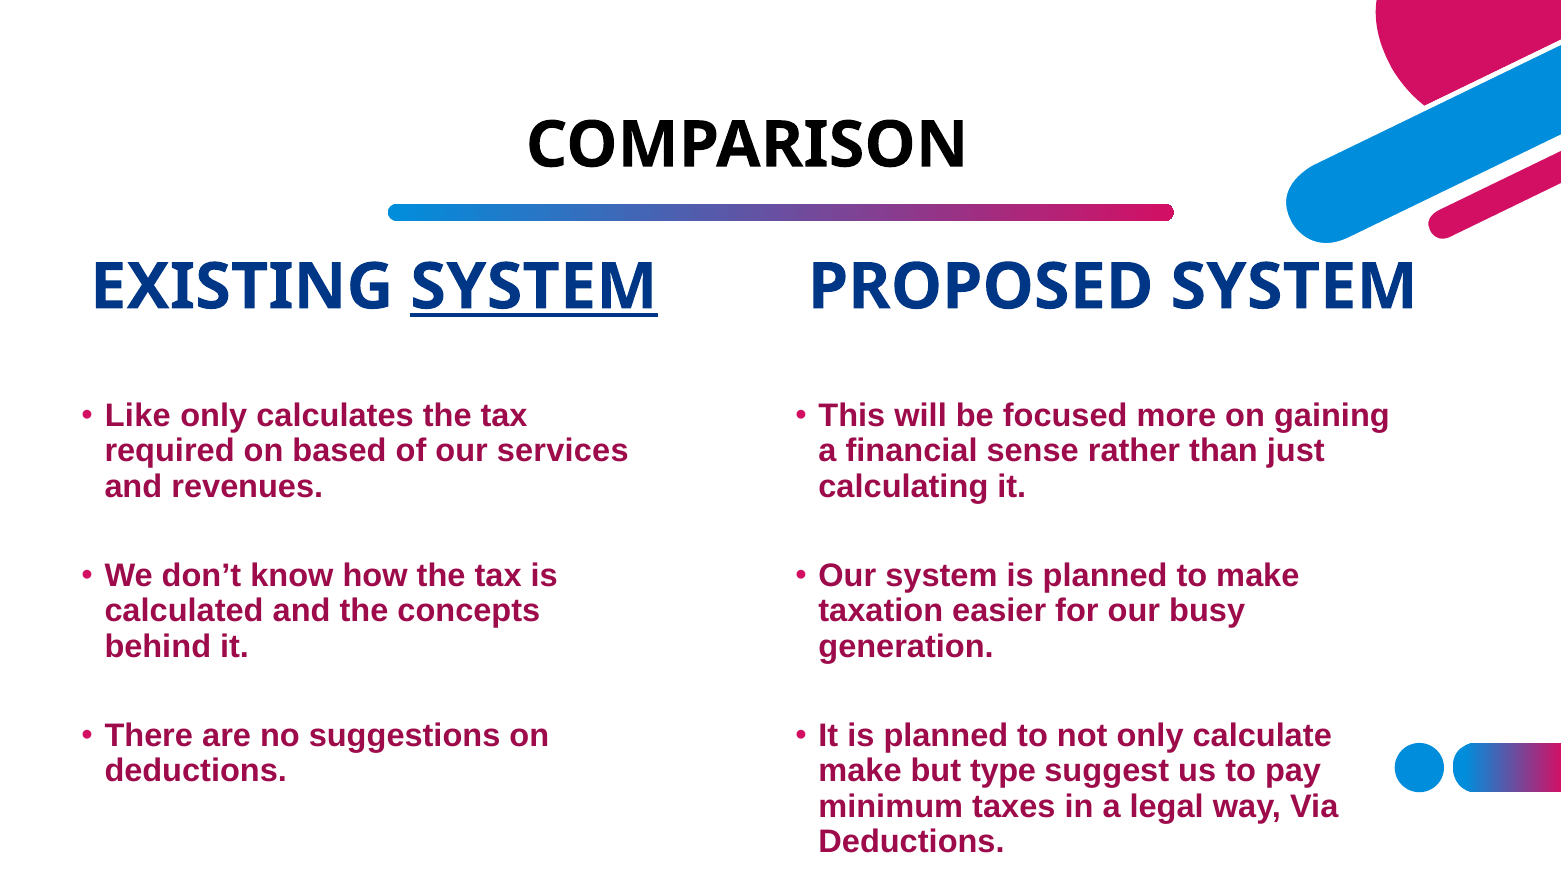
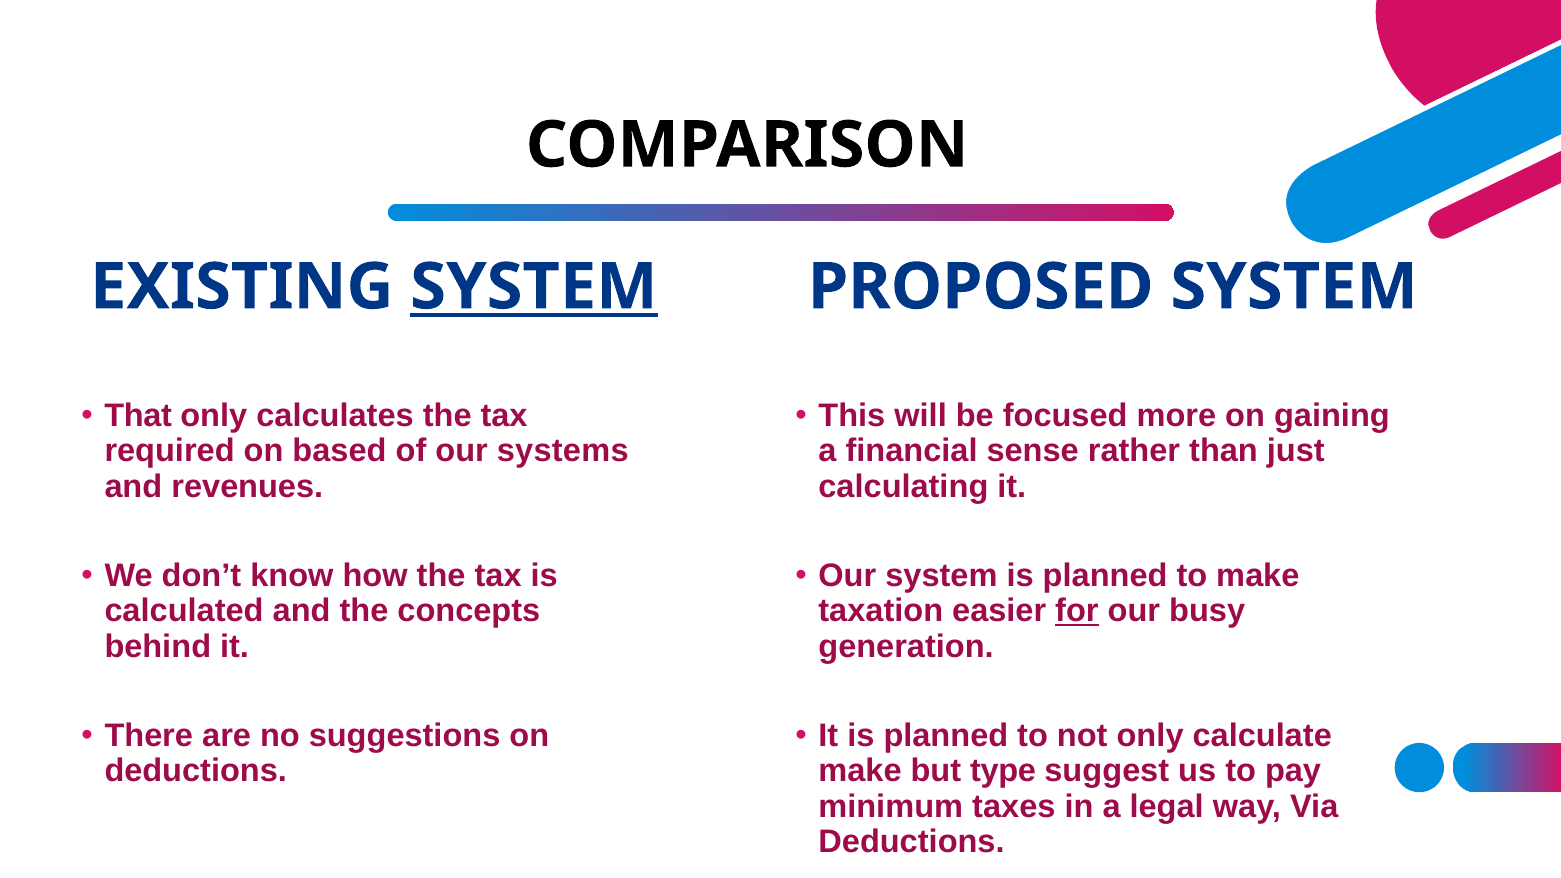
Like: Like -> That
services: services -> systems
for underline: none -> present
